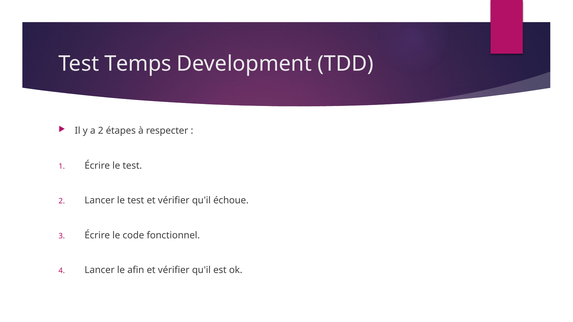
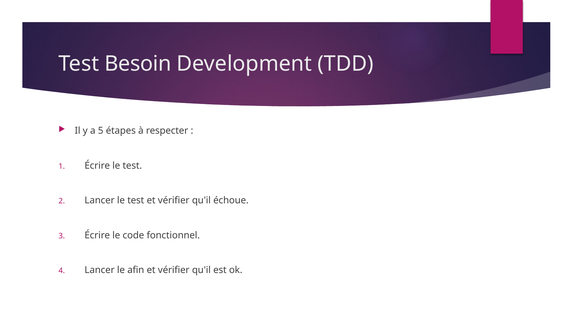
Temps: Temps -> Besoin
a 2: 2 -> 5
